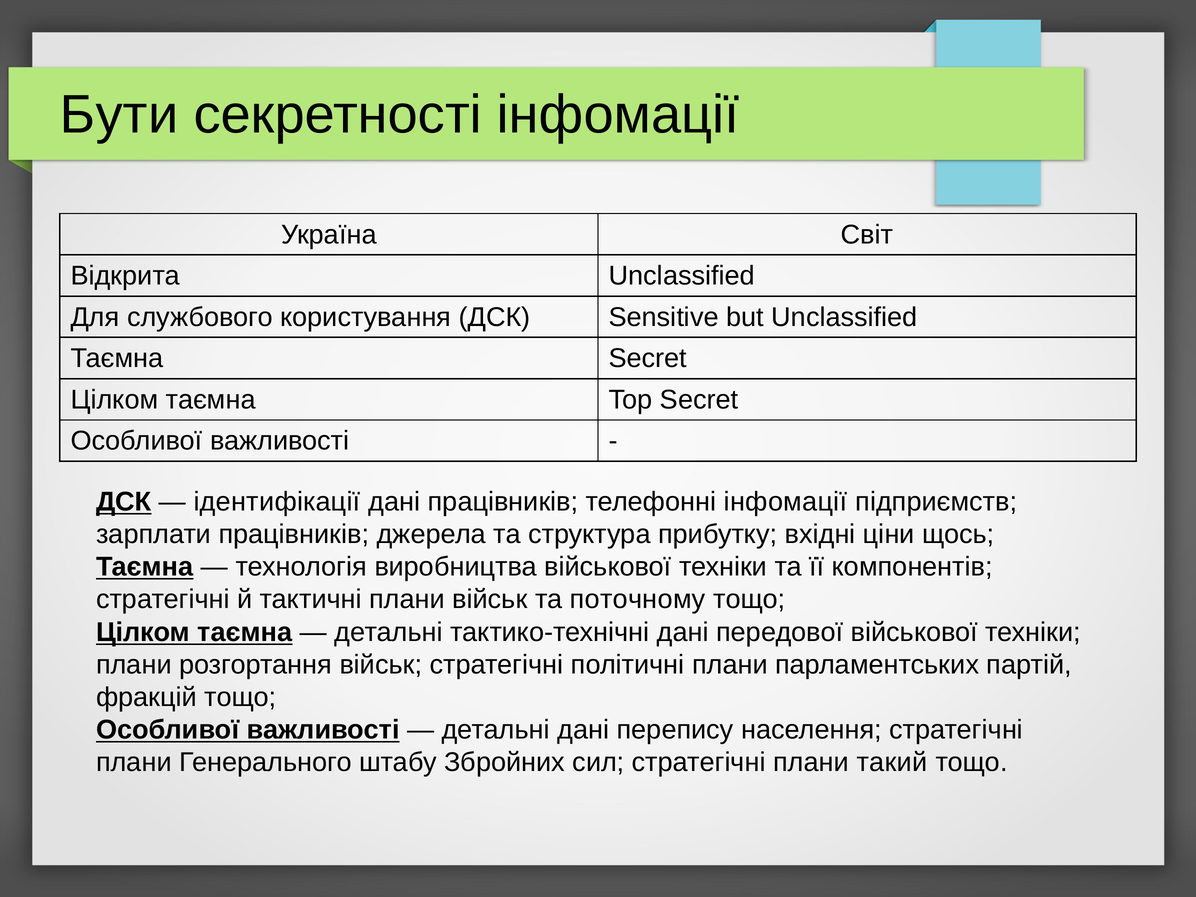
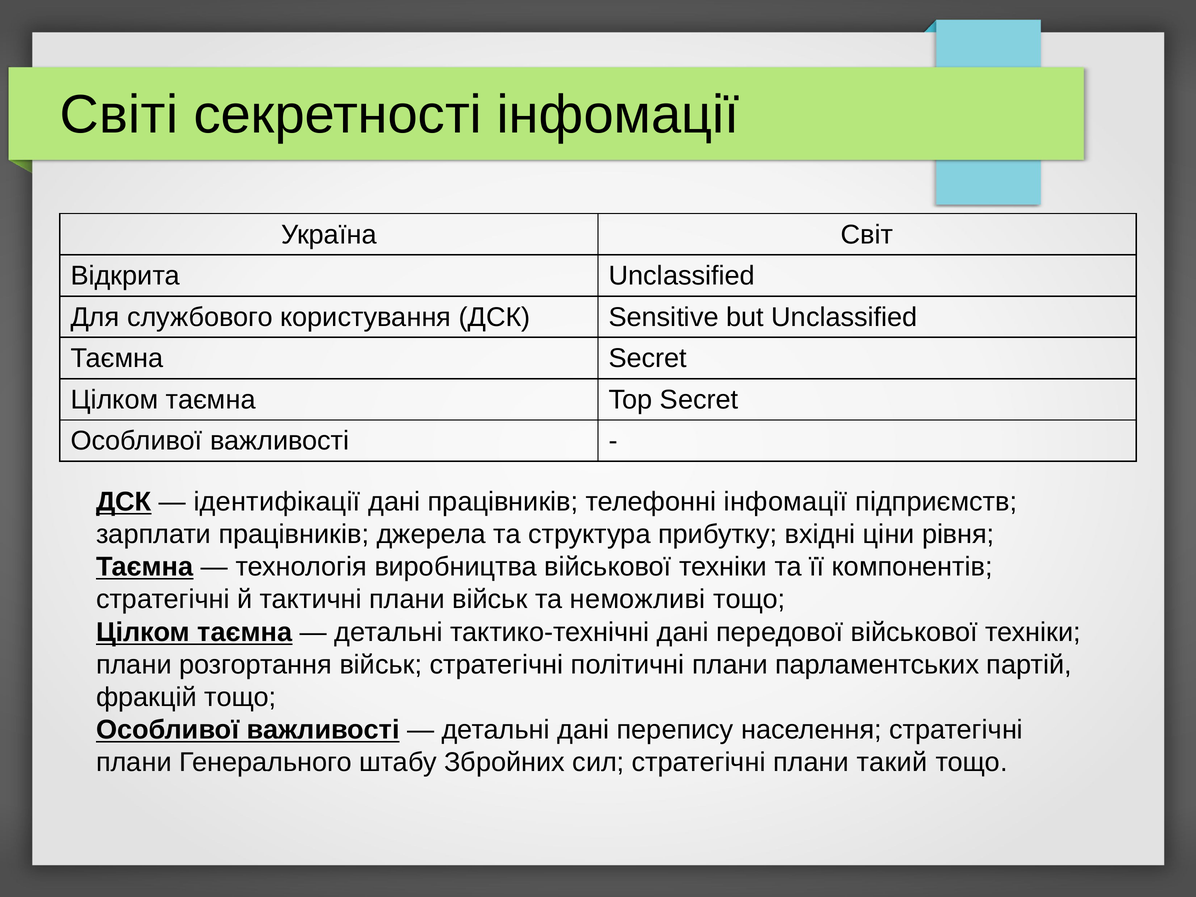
Бути: Бути -> Світі
щось: щось -> рівня
поточному: поточному -> неможливі
